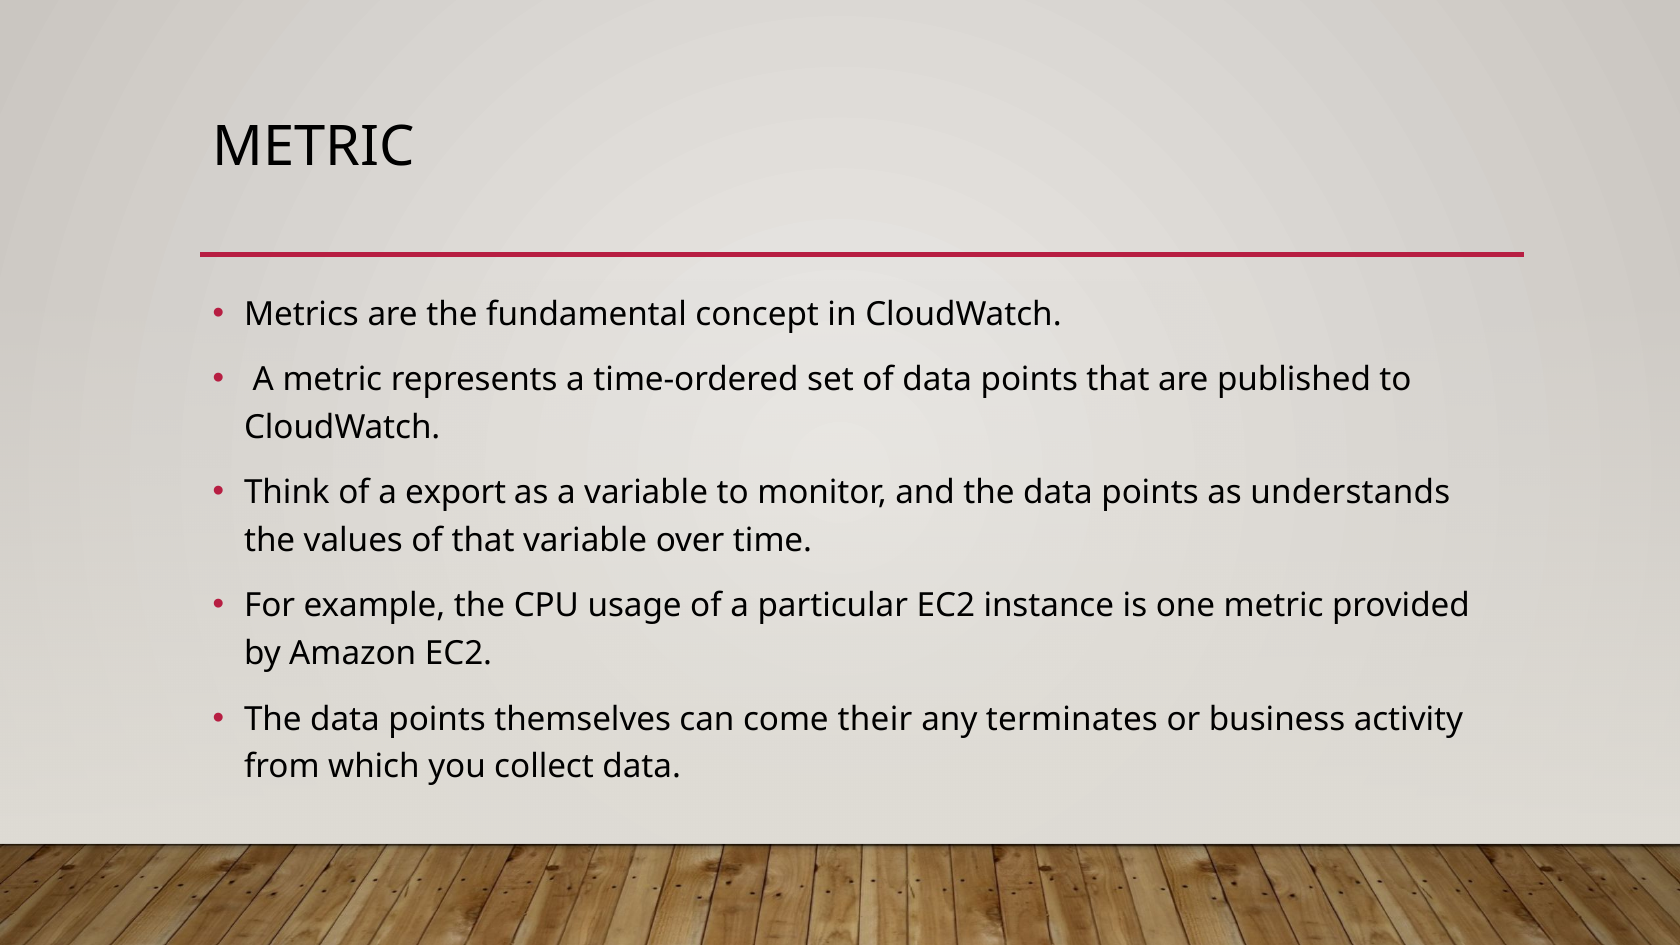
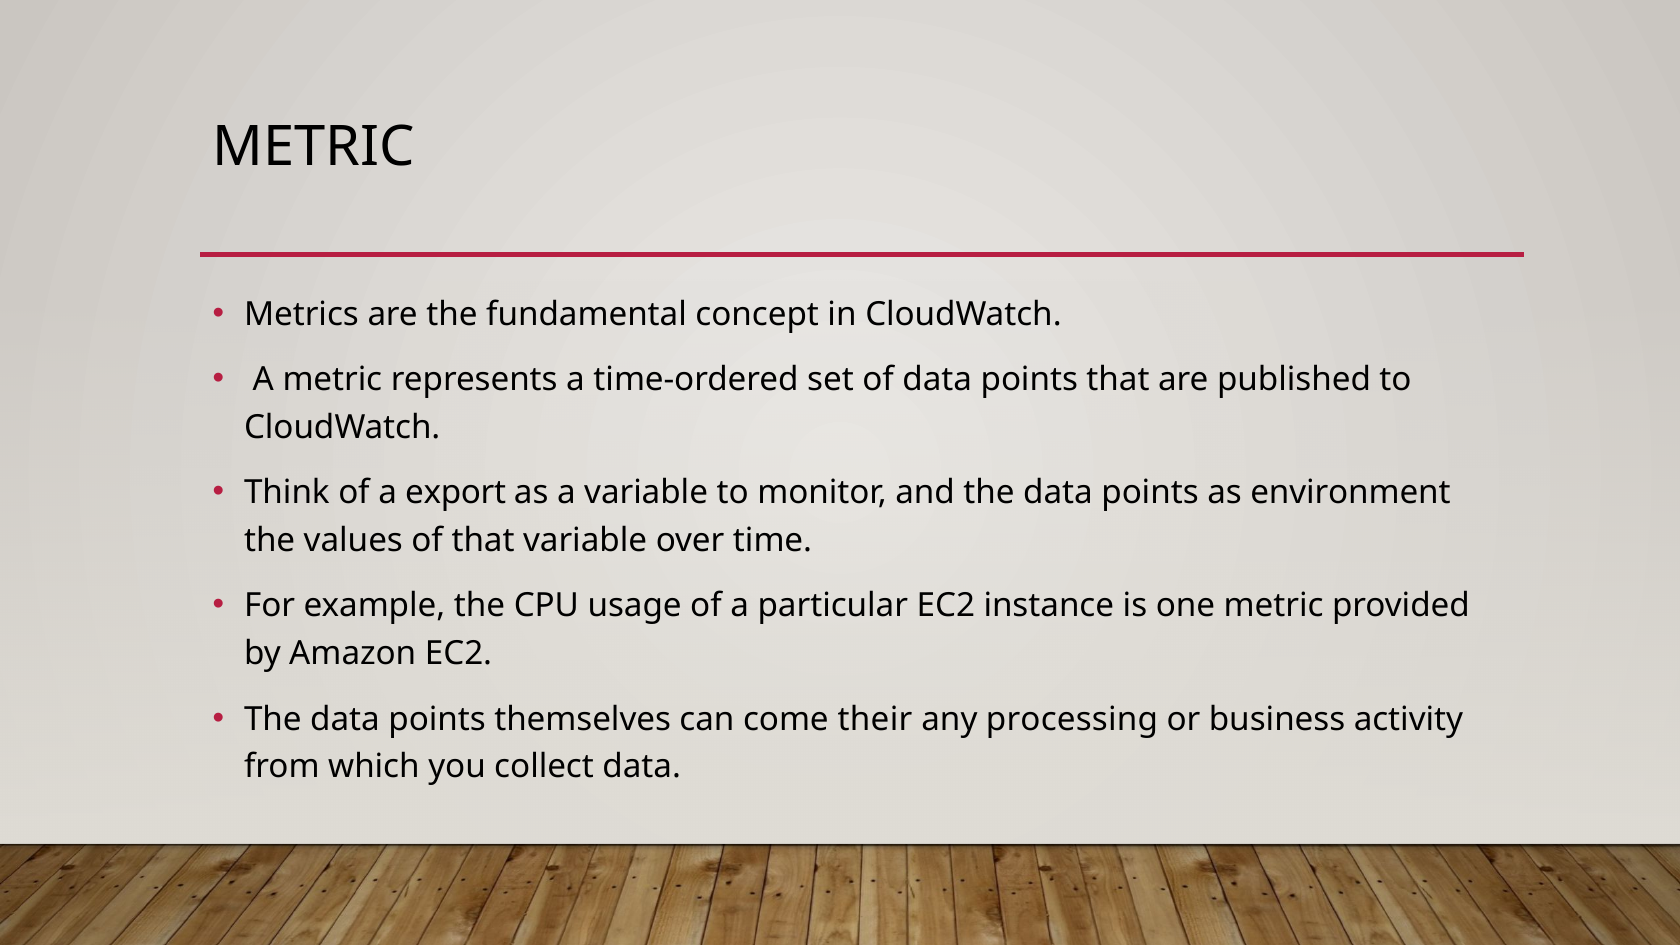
understands: understands -> environment
terminates: terminates -> processing
